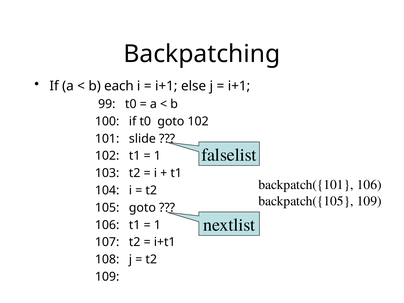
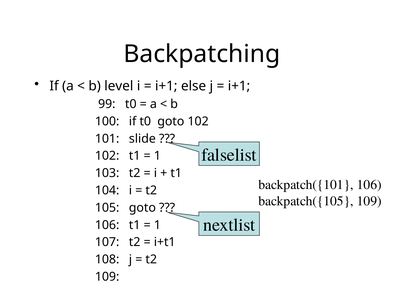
each: each -> level
